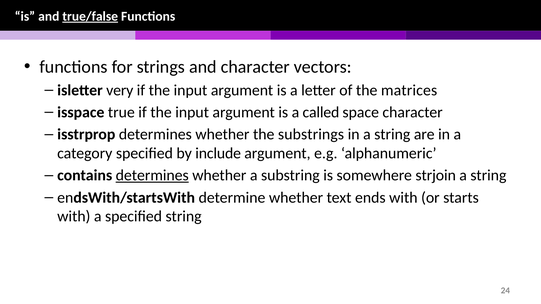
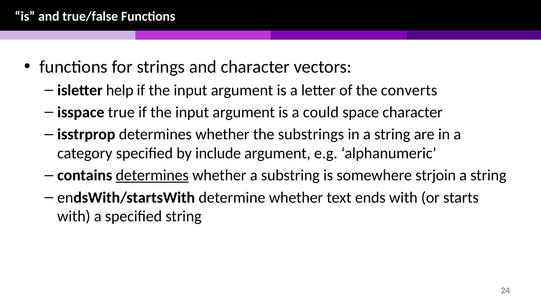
true/false underline: present -> none
very: very -> help
matrices: matrices -> converts
called: called -> could
